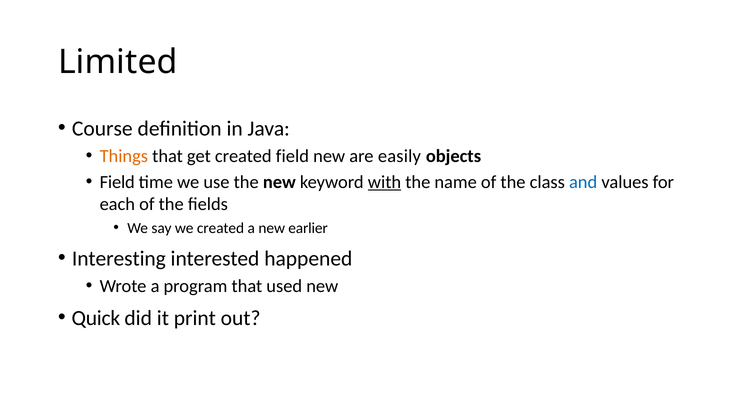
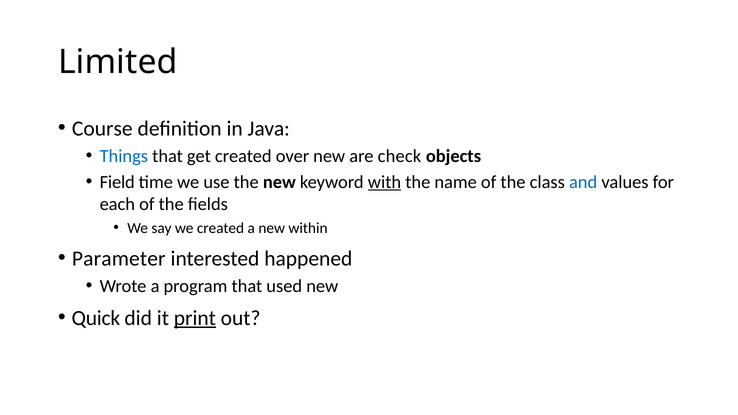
Things colour: orange -> blue
created field: field -> over
easily: easily -> check
earlier: earlier -> within
Interesting: Interesting -> Parameter
print underline: none -> present
